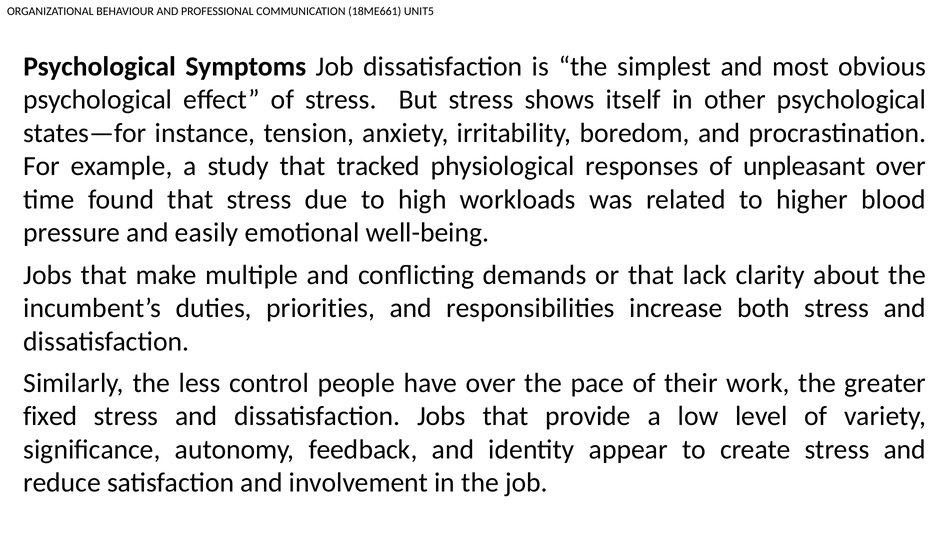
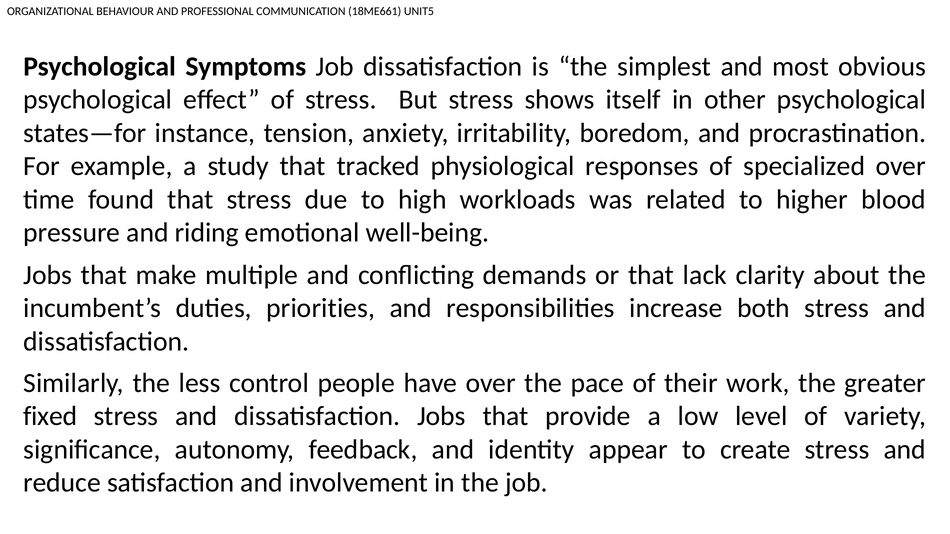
unpleasant: unpleasant -> specialized
easily: easily -> riding
